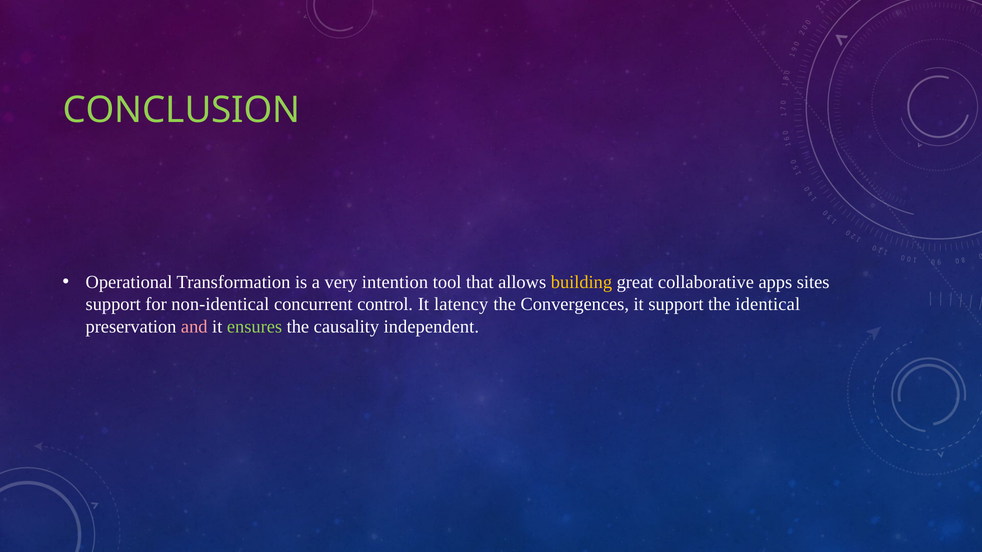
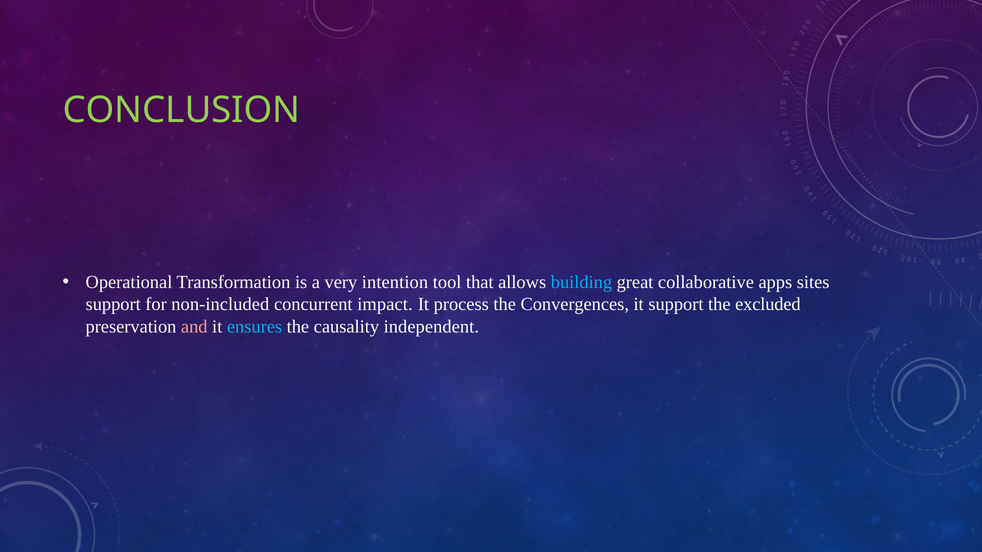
building colour: yellow -> light blue
non-identical: non-identical -> non-included
control: control -> impact
latency: latency -> process
identical: identical -> excluded
ensures colour: light green -> light blue
